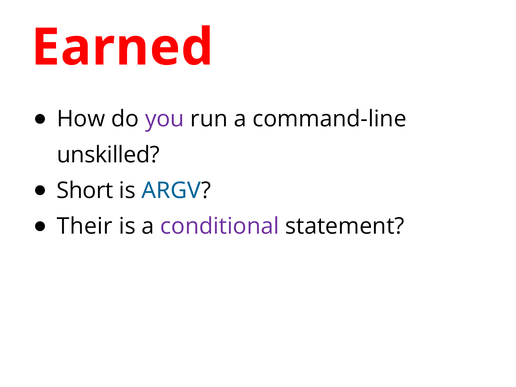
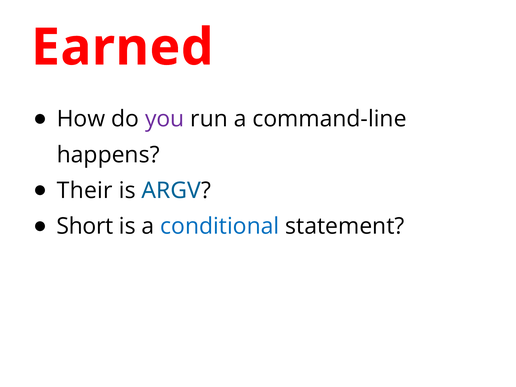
unskilled: unskilled -> happens
Short: Short -> Their
Their: Their -> Short
conditional colour: purple -> blue
